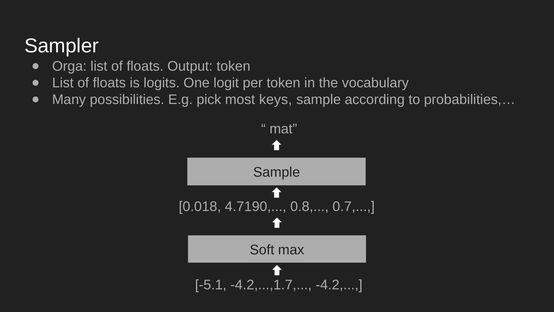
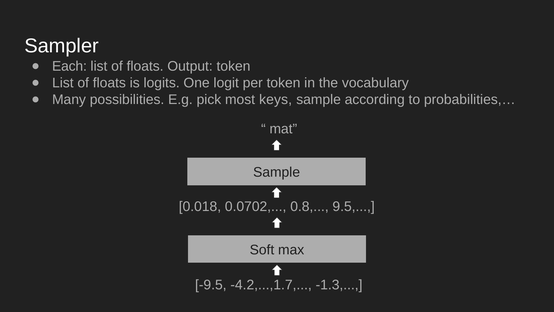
Orga: Orga -> Each
4.7190: 4.7190 -> 0.0702
0.7: 0.7 -> 9.5
-5.1: -5.1 -> -9.5
-4.2: -4.2 -> -1.3
